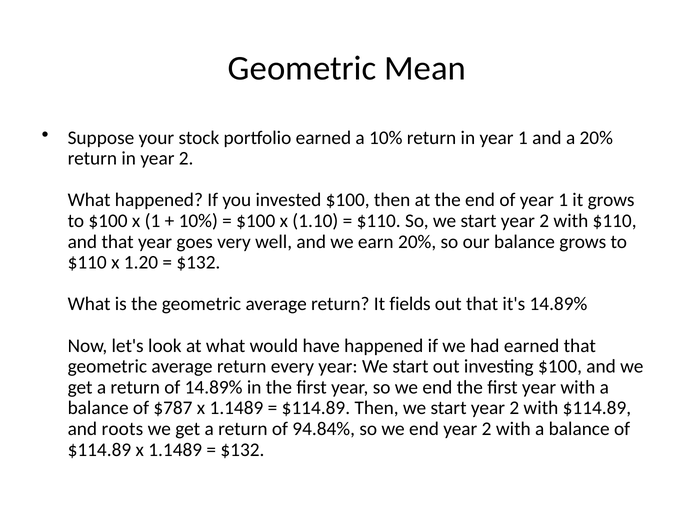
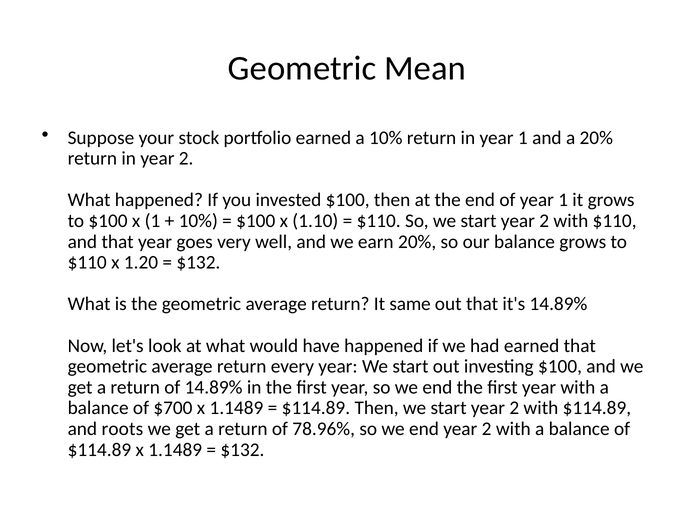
fields: fields -> same
$787: $787 -> $700
94.84%: 94.84% -> 78.96%
